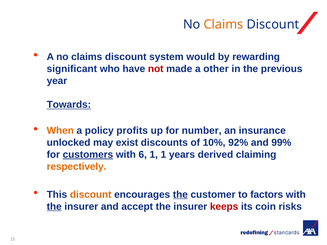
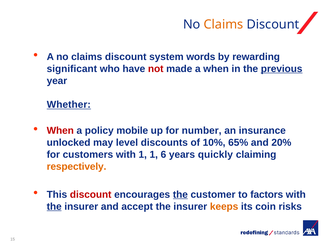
would: would -> words
a other: other -> when
previous underline: none -> present
Towards: Towards -> Whether
When at (60, 131) colour: orange -> red
profits: profits -> mobile
exist: exist -> level
92%: 92% -> 65%
99%: 99% -> 20%
customers underline: present -> none
with 6: 6 -> 1
1 1: 1 -> 6
derived: derived -> quickly
discount at (91, 195) colour: orange -> red
keeps colour: red -> orange
